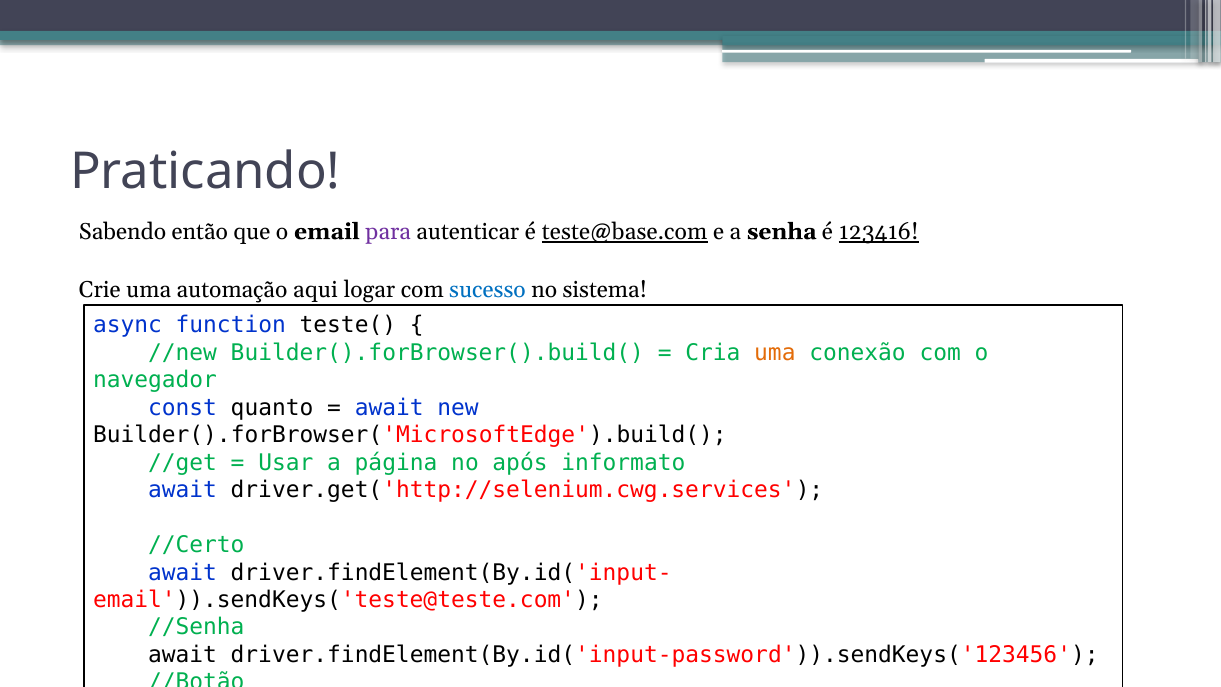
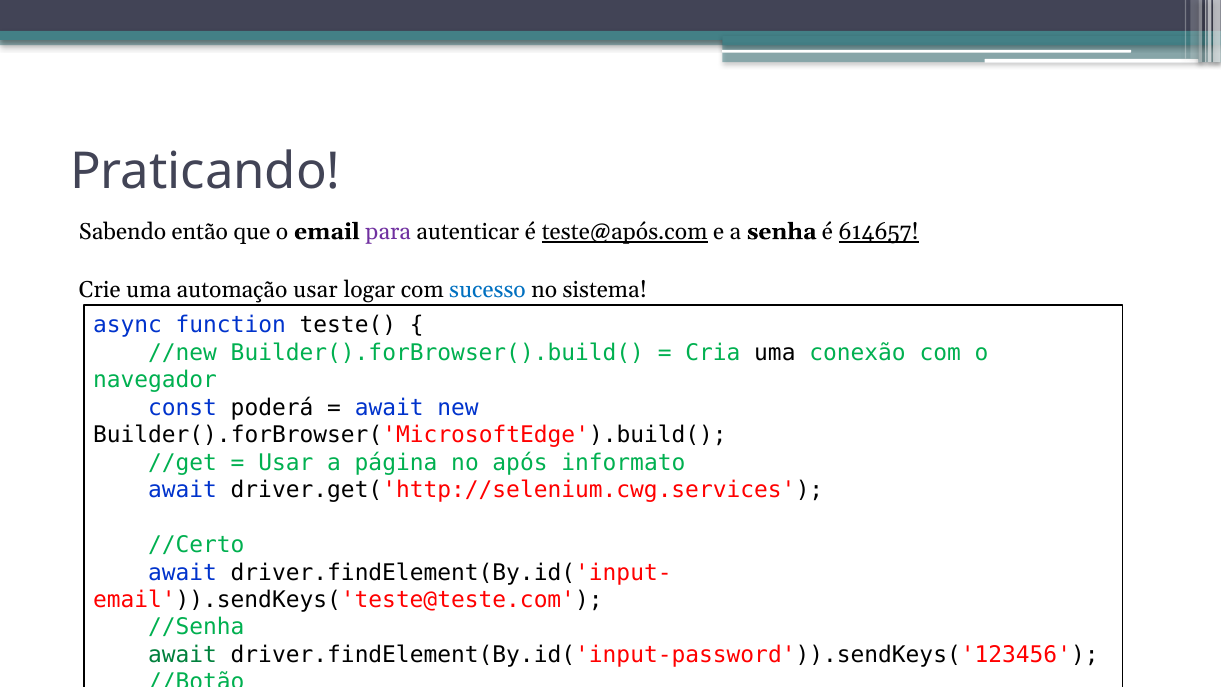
teste@base.com: teste@base.com -> teste@após.com
123416: 123416 -> 614657
automação aqui: aqui -> usar
uma at (775, 353) colour: orange -> black
quanto: quanto -> poderá
await at (183, 655) colour: black -> green
